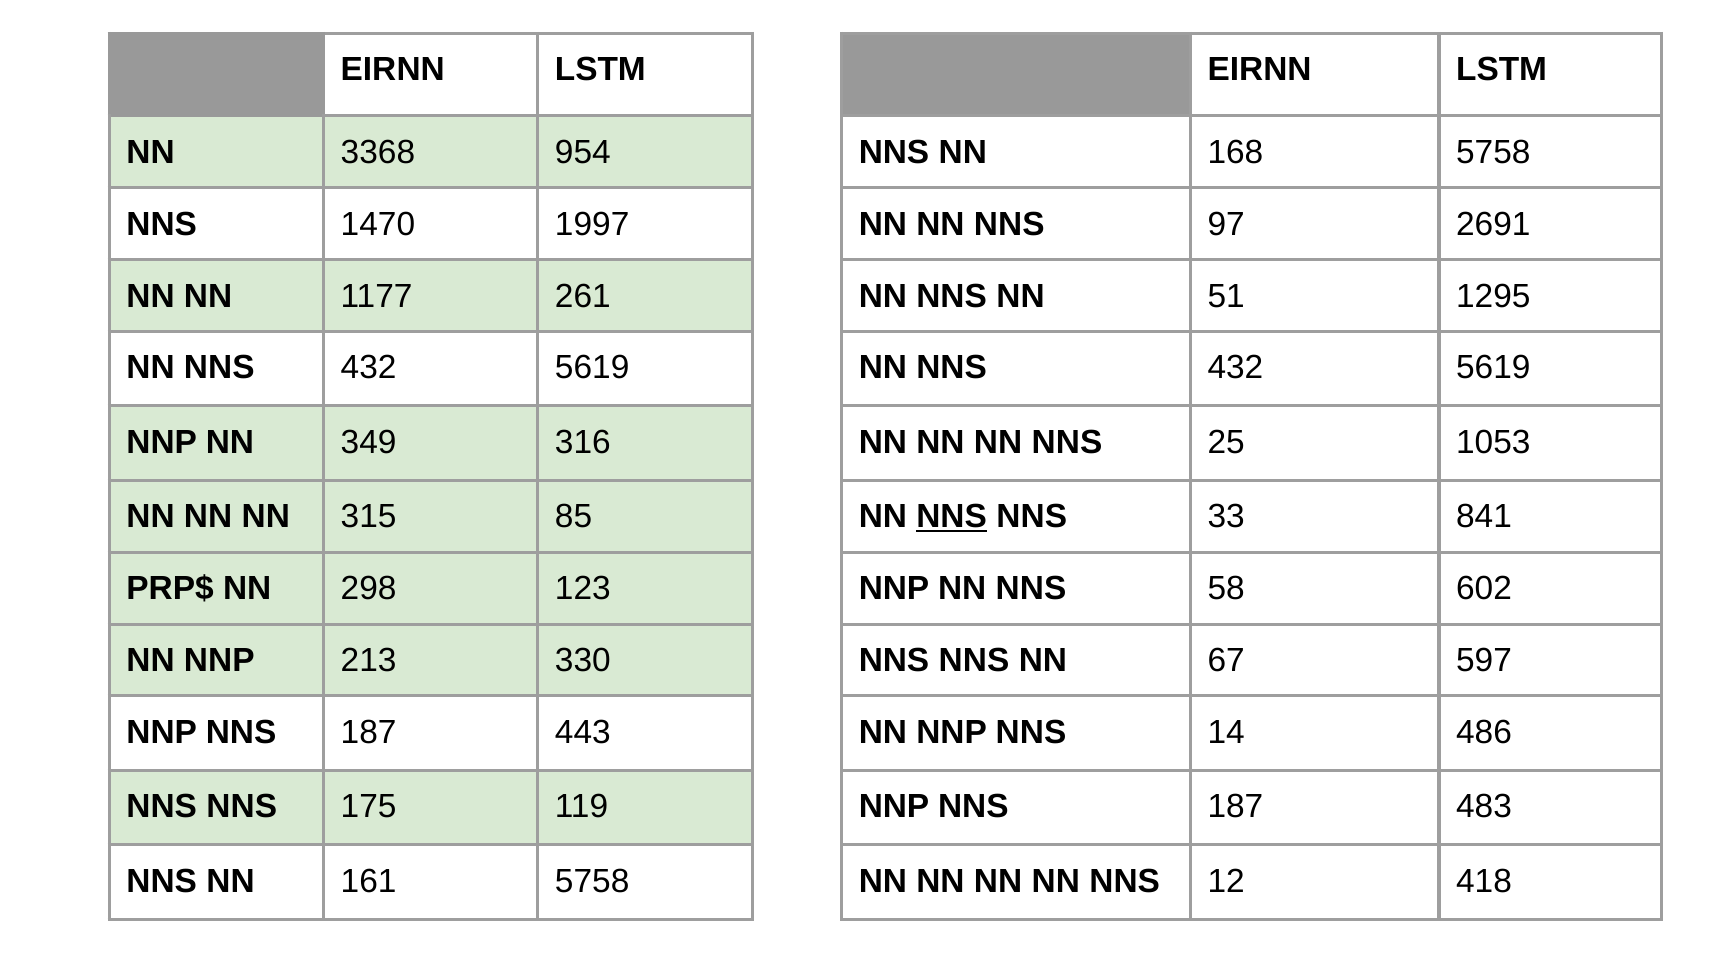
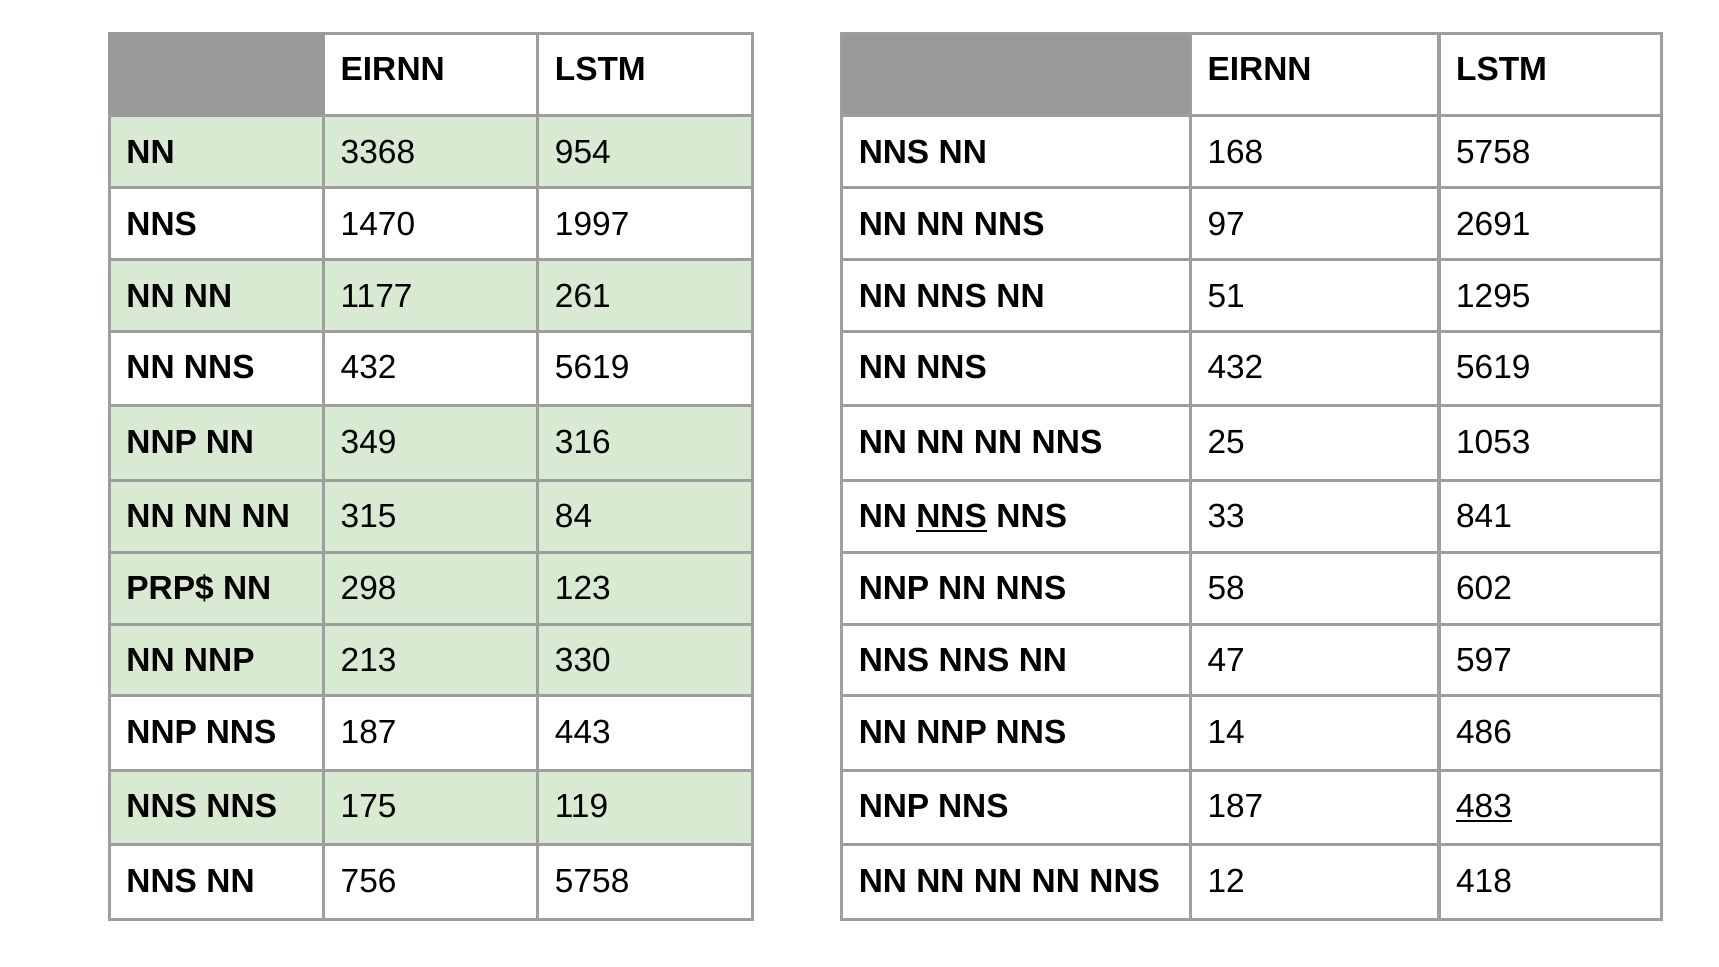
85: 85 -> 84
67: 67 -> 47
483 underline: none -> present
161: 161 -> 756
